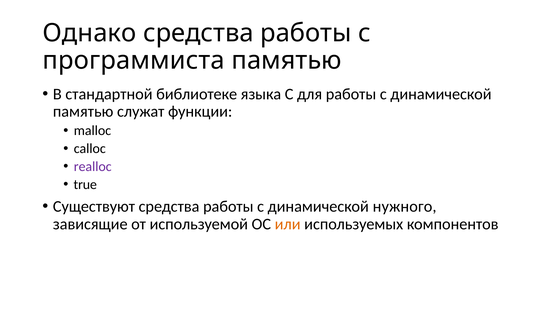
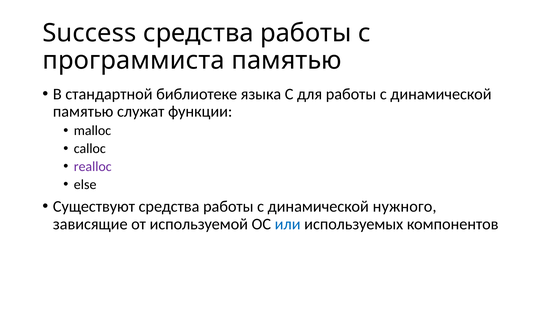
Однако: Однако -> Success
true: true -> else
или colour: orange -> blue
